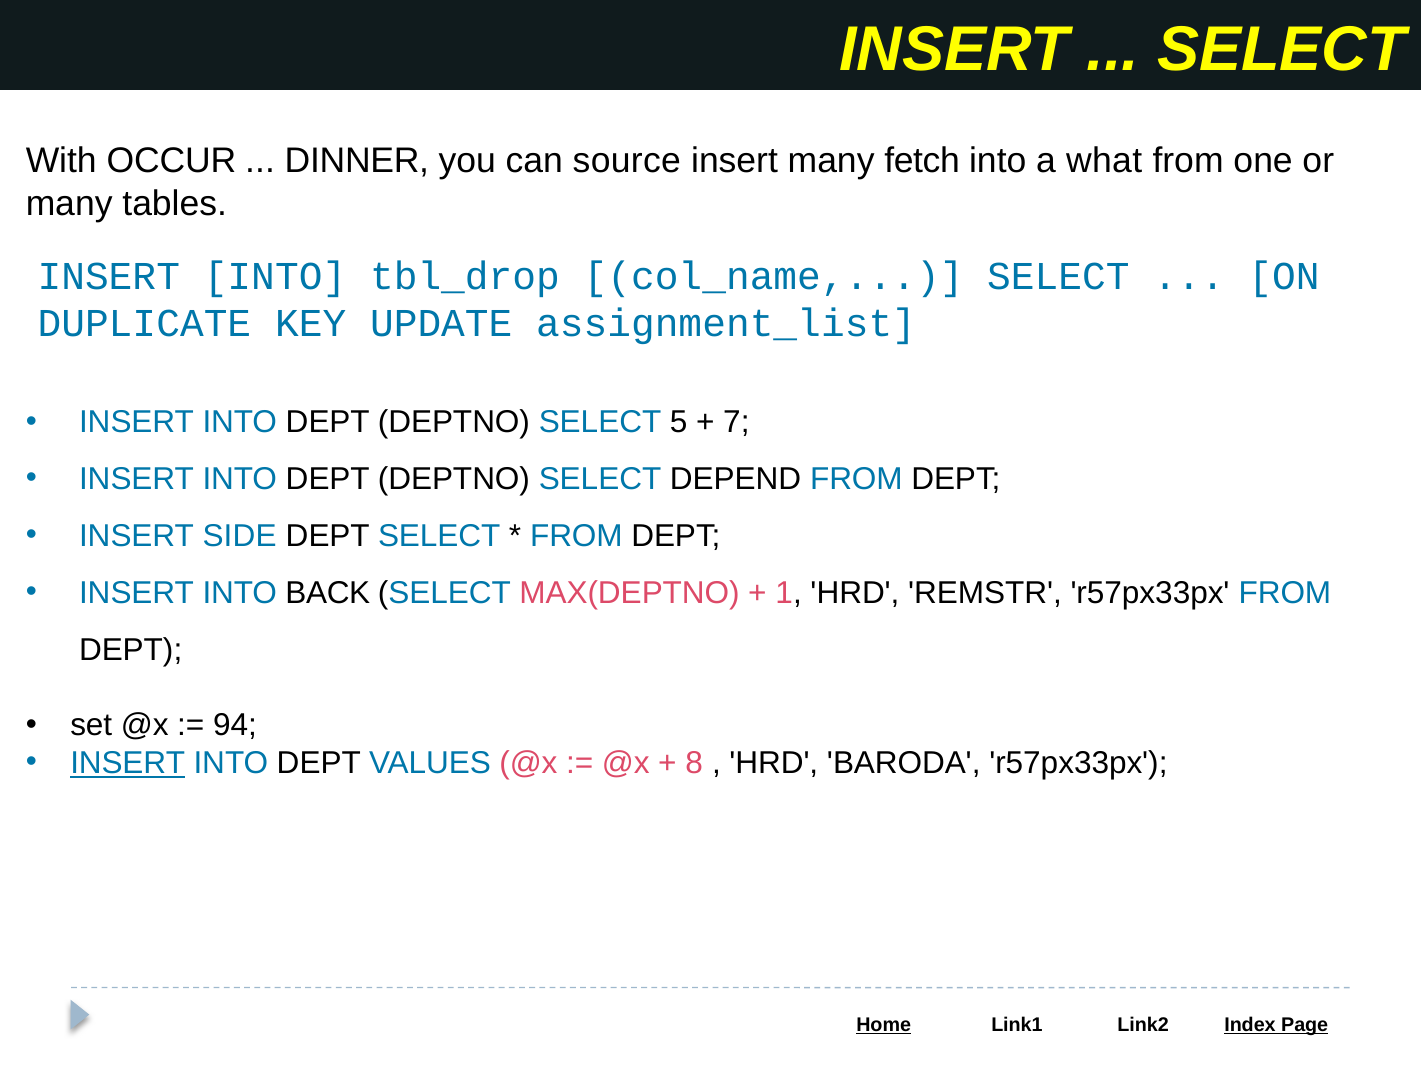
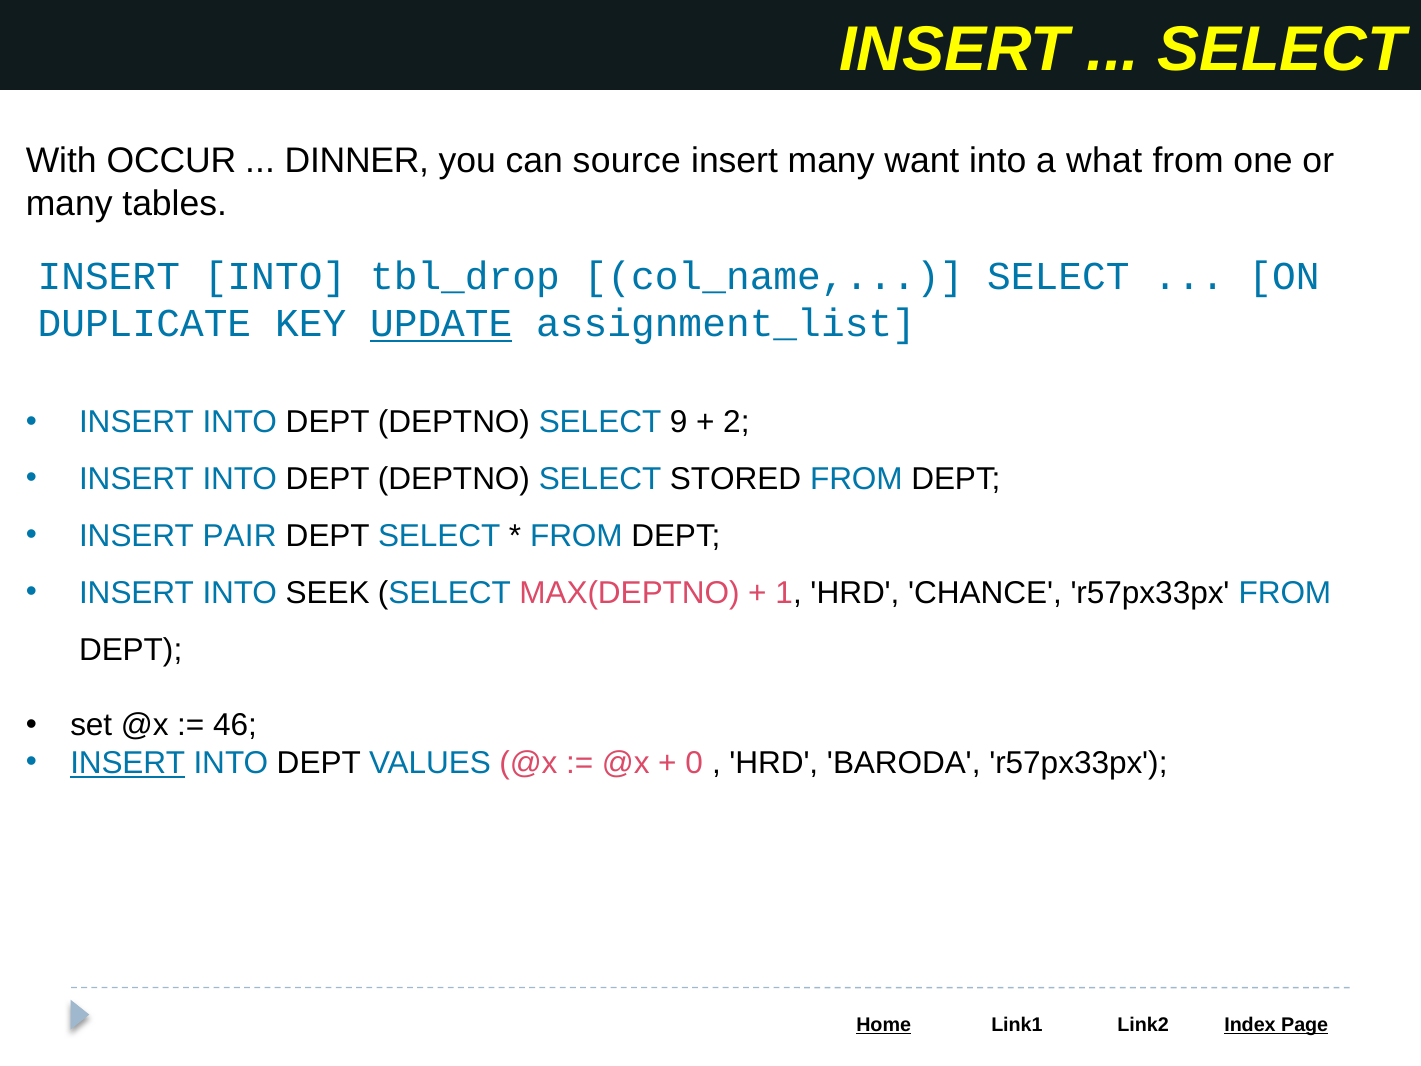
fetch: fetch -> want
UPDATE underline: none -> present
5: 5 -> 9
7: 7 -> 2
DEPEND: DEPEND -> STORED
SIDE: SIDE -> PAIR
BACK: BACK -> SEEK
REMSTR: REMSTR -> CHANCE
94: 94 -> 46
8: 8 -> 0
